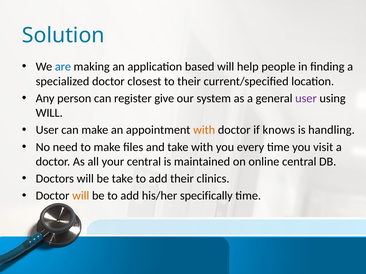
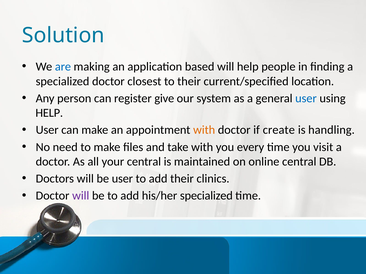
user at (306, 98) colour: purple -> blue
WILL at (49, 113): WILL -> HELP
knows: knows -> create
be take: take -> user
will at (81, 196) colour: orange -> purple
his/her specifically: specifically -> specialized
